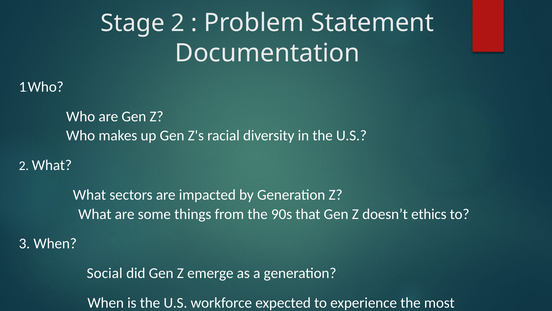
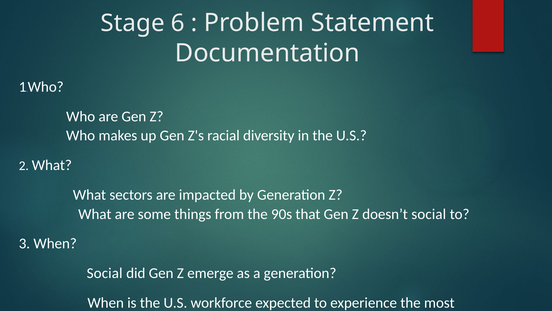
Stage 2: 2 -> 6
doesn’t ethics: ethics -> social
